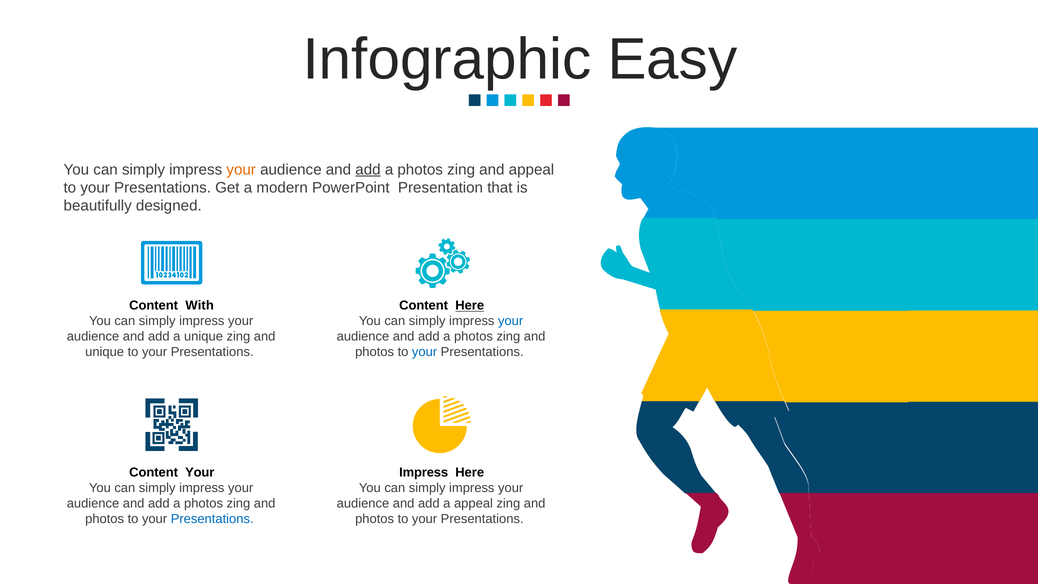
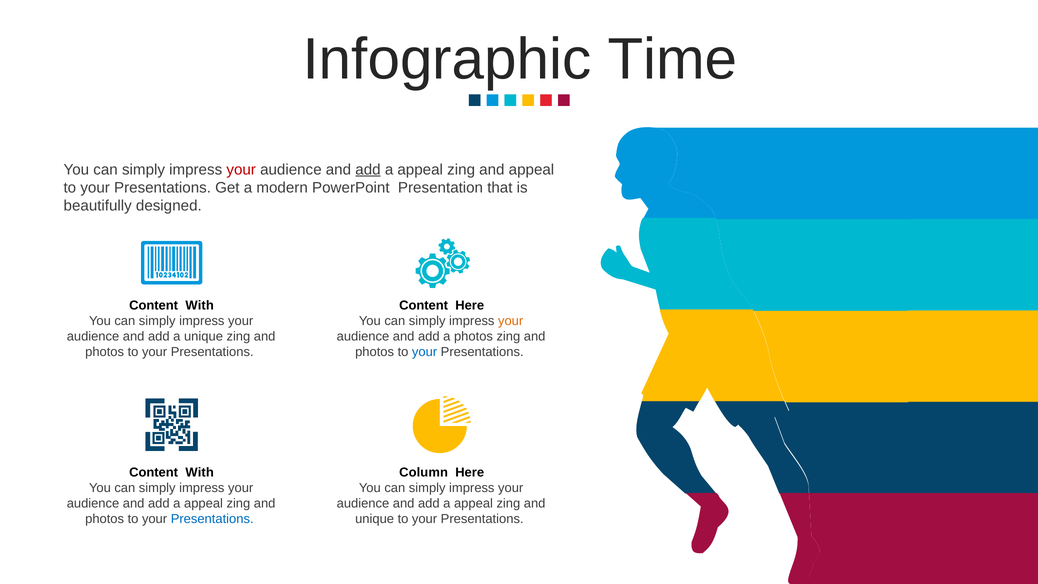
Easy: Easy -> Time
your at (241, 170) colour: orange -> red
photos at (420, 170): photos -> appeal
Here at (470, 306) underline: present -> none
your at (511, 321) colour: blue -> orange
unique at (105, 352): unique -> photos
Your at (200, 473): Your -> With
Impress at (424, 473): Impress -> Column
photos at (204, 503): photos -> appeal
photos at (375, 519): photos -> unique
